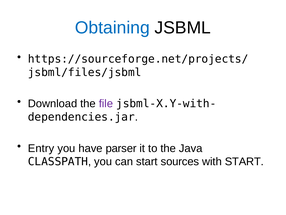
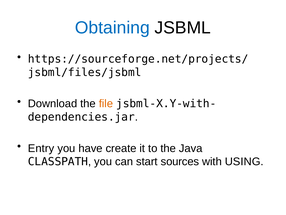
file colour: purple -> orange
parser: parser -> create
with START: START -> USING
